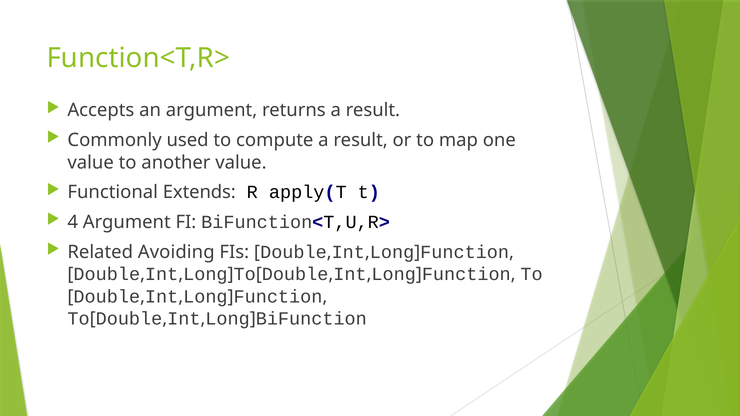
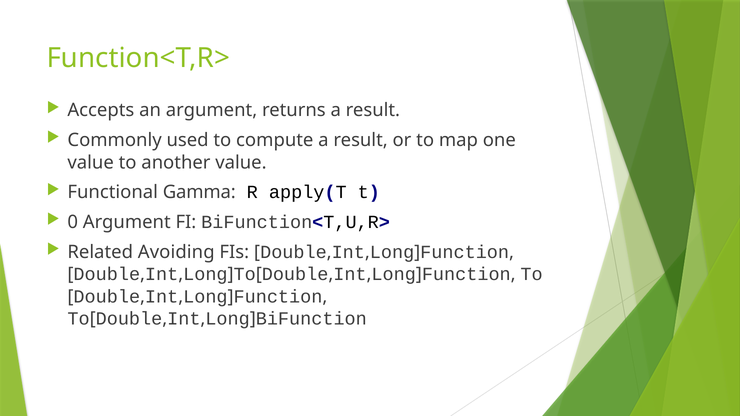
Extends: Extends -> Gamma
4: 4 -> 0
